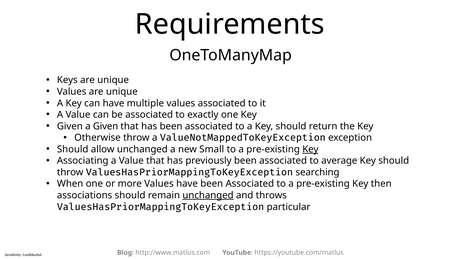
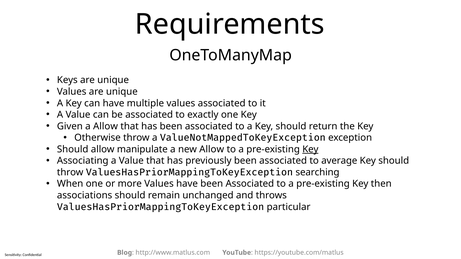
a Given: Given -> Allow
allow unchanged: unchanged -> manipulate
new Small: Small -> Allow
unchanged at (208, 196) underline: present -> none
